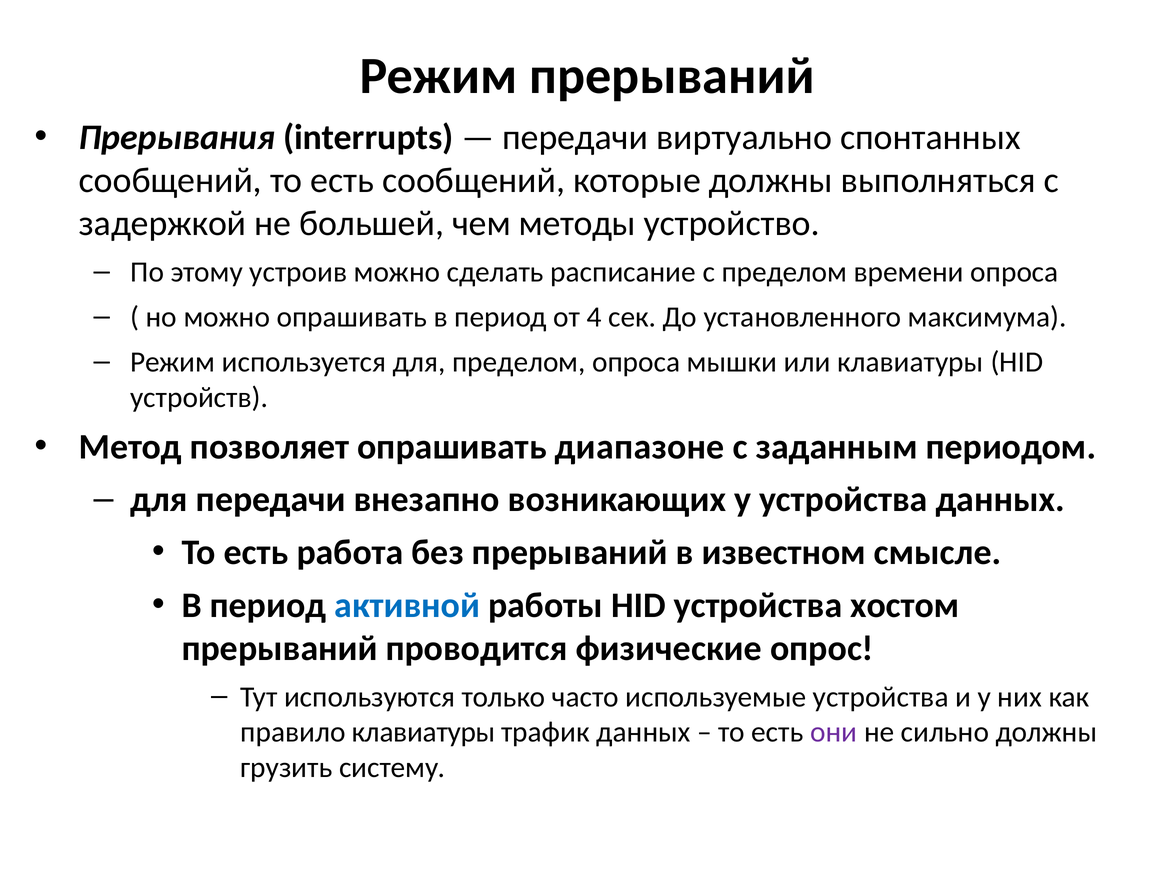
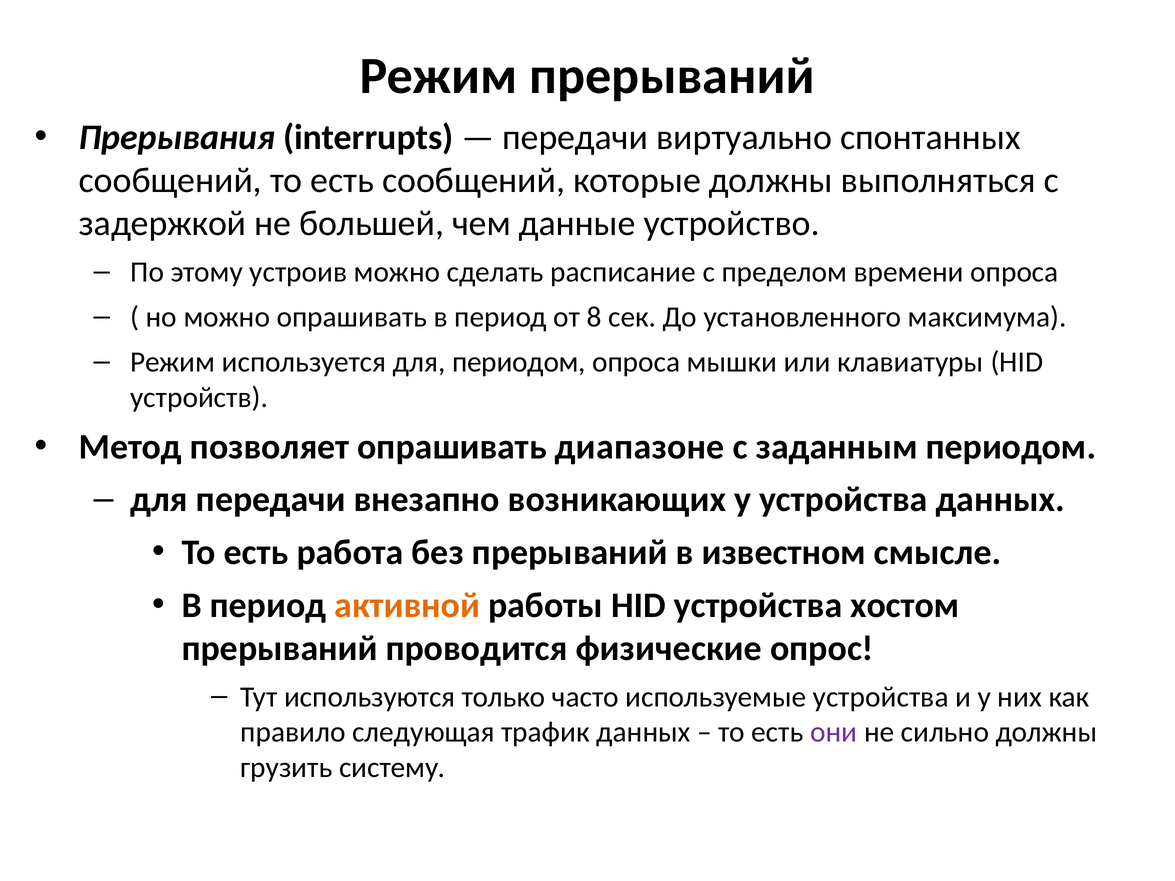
методы: методы -> данные
4: 4 -> 8
для пределом: пределом -> периодом
активной colour: blue -> orange
правило клавиатуры: клавиатуры -> следующая
